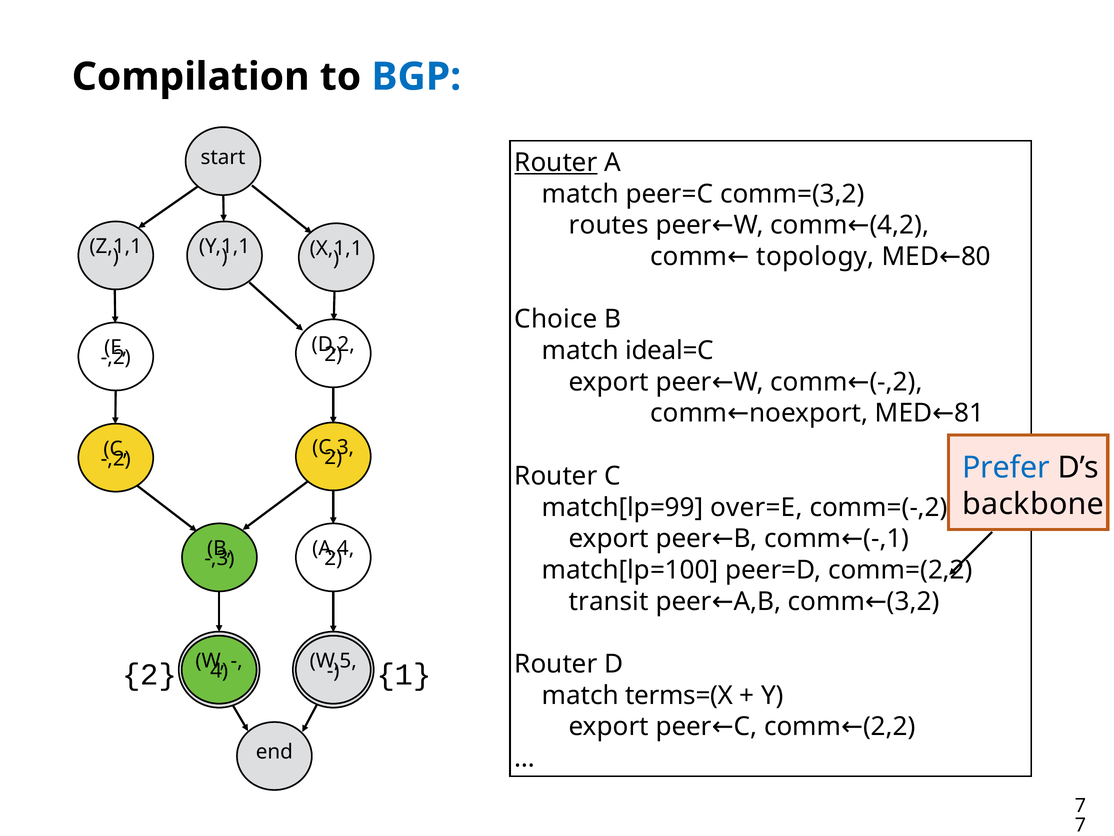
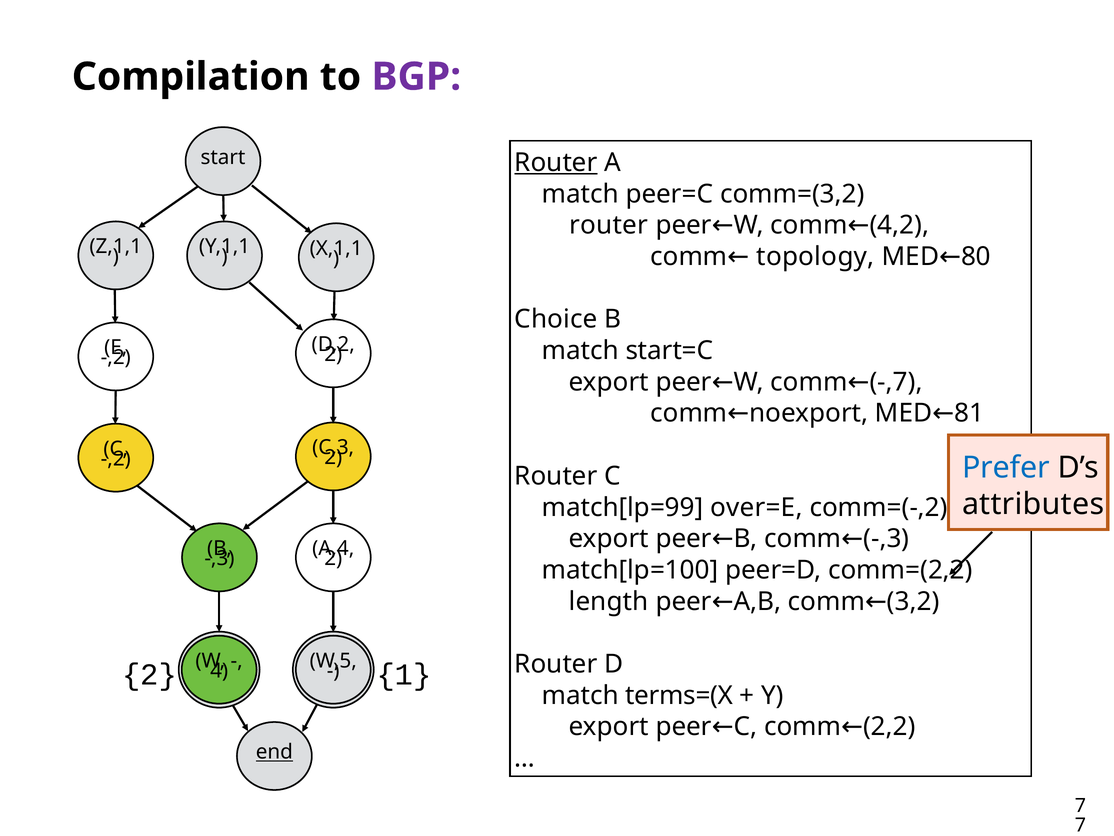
BGP colour: blue -> purple
routes at (609, 225): routes -> router
ideal=C: ideal=C -> start=C
-,2 at (896, 382): -,2 -> -,7
backbone: backbone -> attributes
-,1 at (886, 538): -,1 -> -,3
transit: transit -> length
end underline: none -> present
